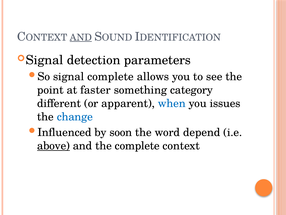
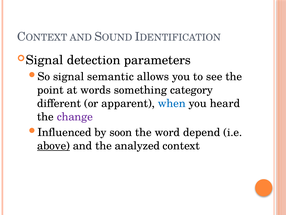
AND at (81, 37) underline: present -> none
signal complete: complete -> semantic
faster: faster -> words
issues: issues -> heard
change colour: blue -> purple
the complete: complete -> analyzed
